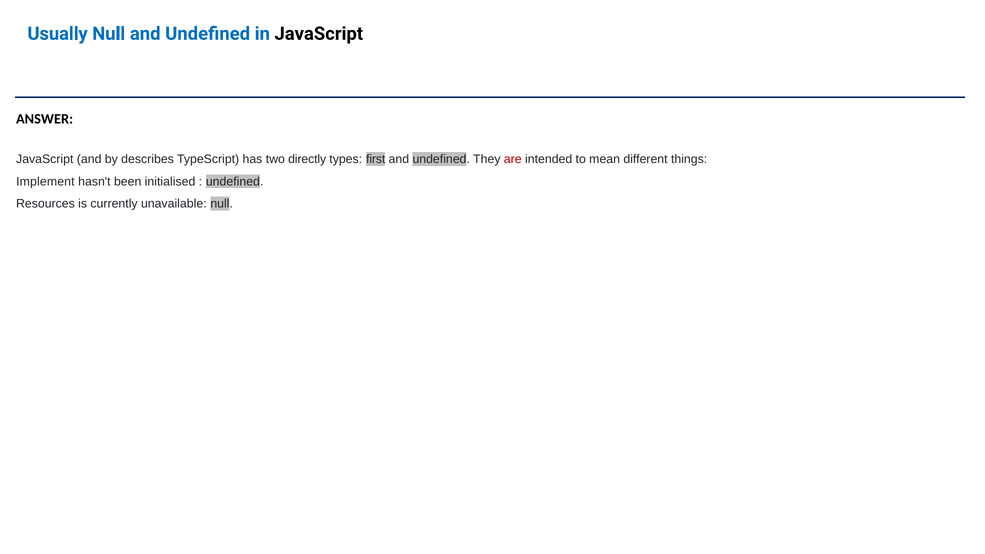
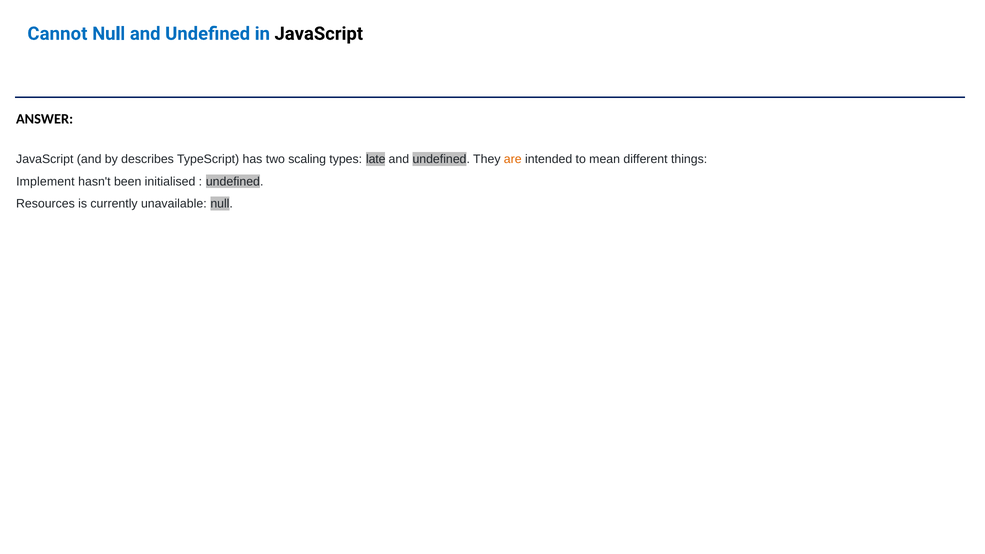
Usually: Usually -> Cannot
directly: directly -> scaling
first: first -> late
are colour: red -> orange
